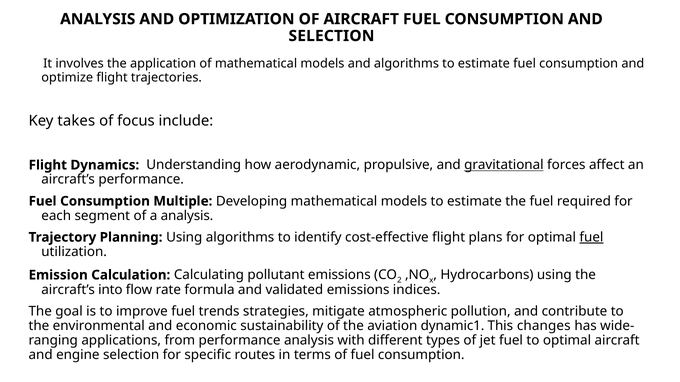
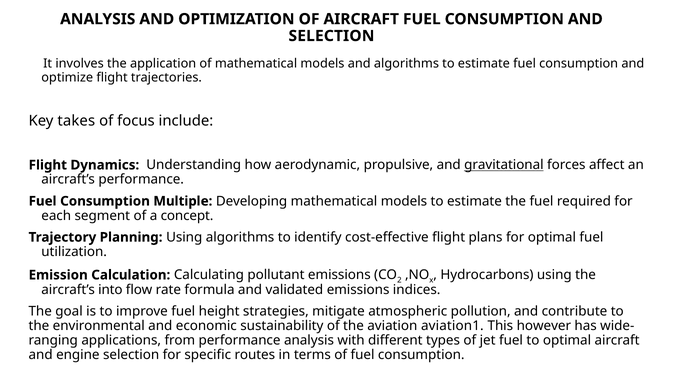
a analysis: analysis -> concept
fuel at (591, 238) underline: present -> none
trends: trends -> height
dynamic1: dynamic1 -> aviation1
changes: changes -> however
